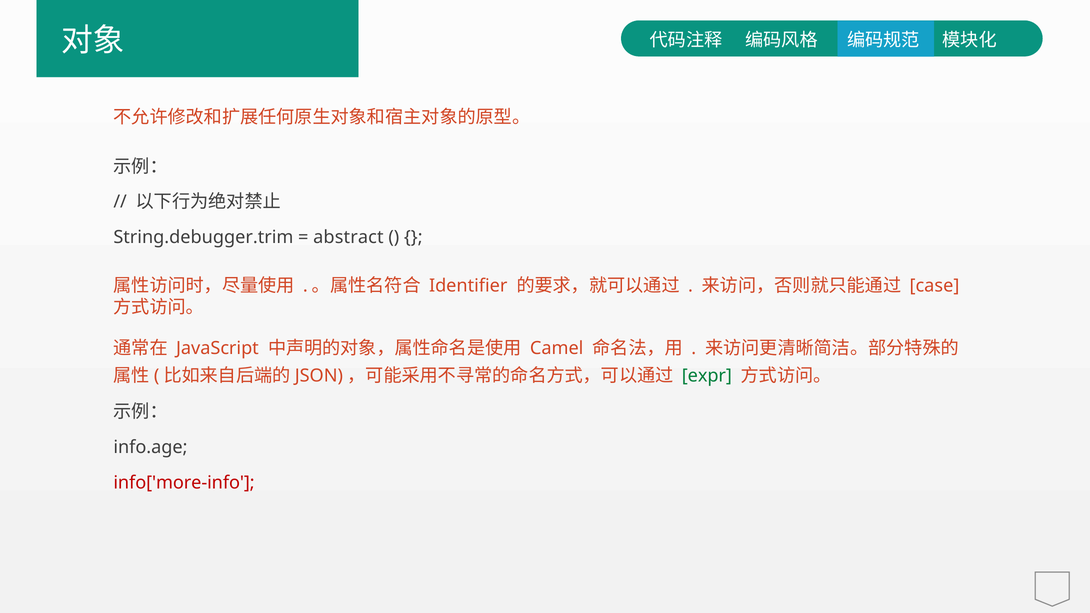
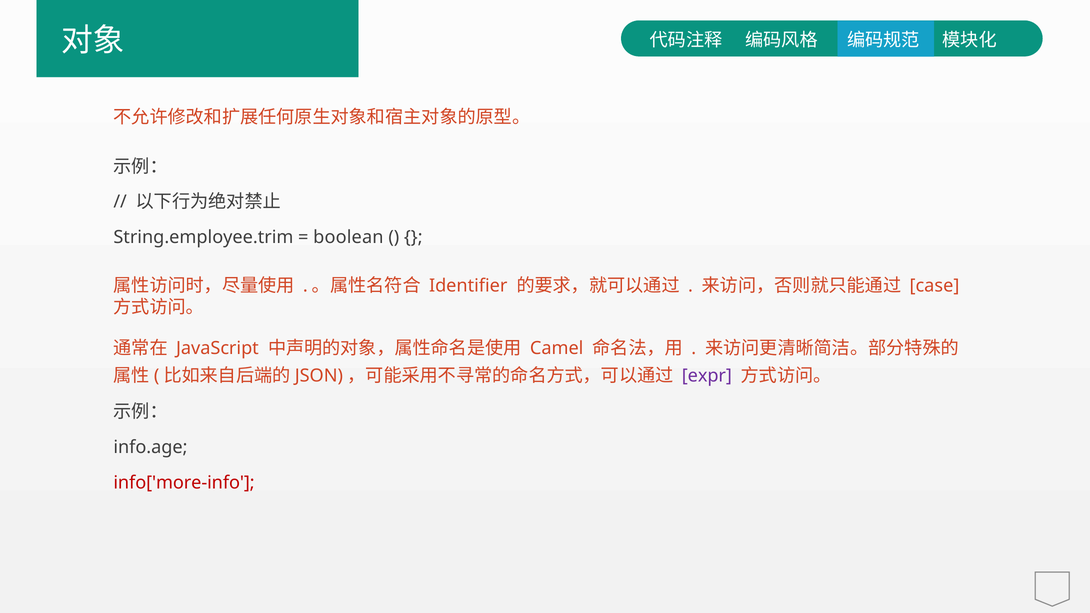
String.debugger.trim: String.debugger.trim -> String.employee.trim
abstract: abstract -> boolean
expr colour: green -> purple
